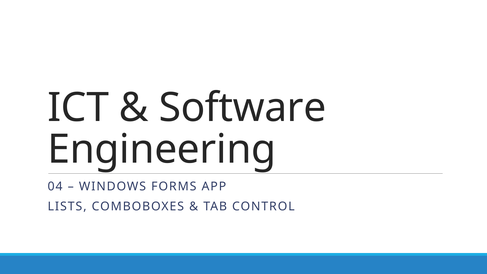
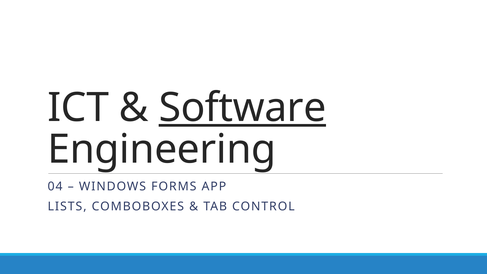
Software underline: none -> present
